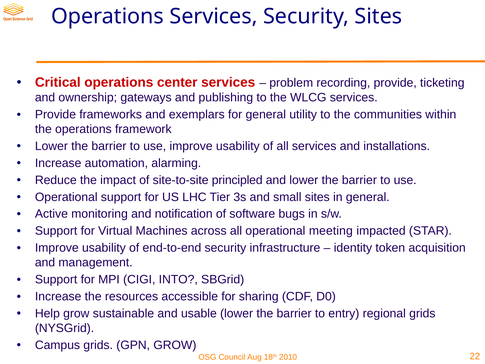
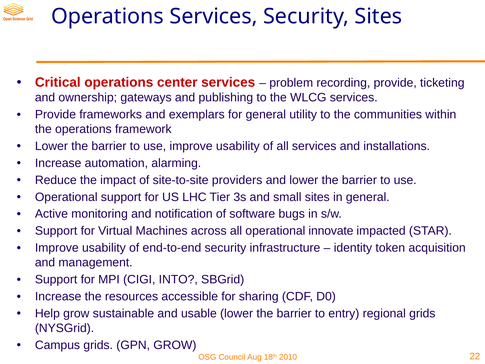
principled: principled -> providers
meeting: meeting -> innovate
